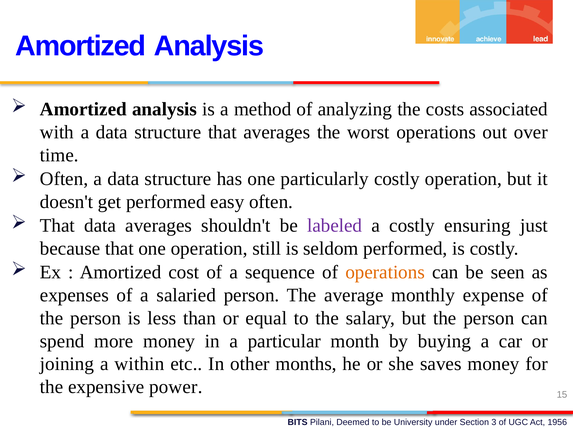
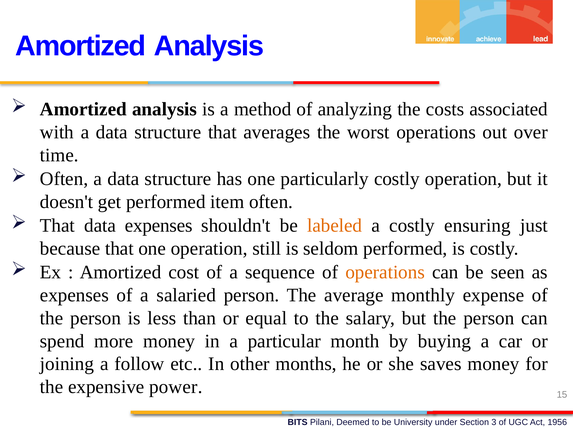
easy: easy -> item
data averages: averages -> expenses
labeled colour: purple -> orange
within: within -> follow
